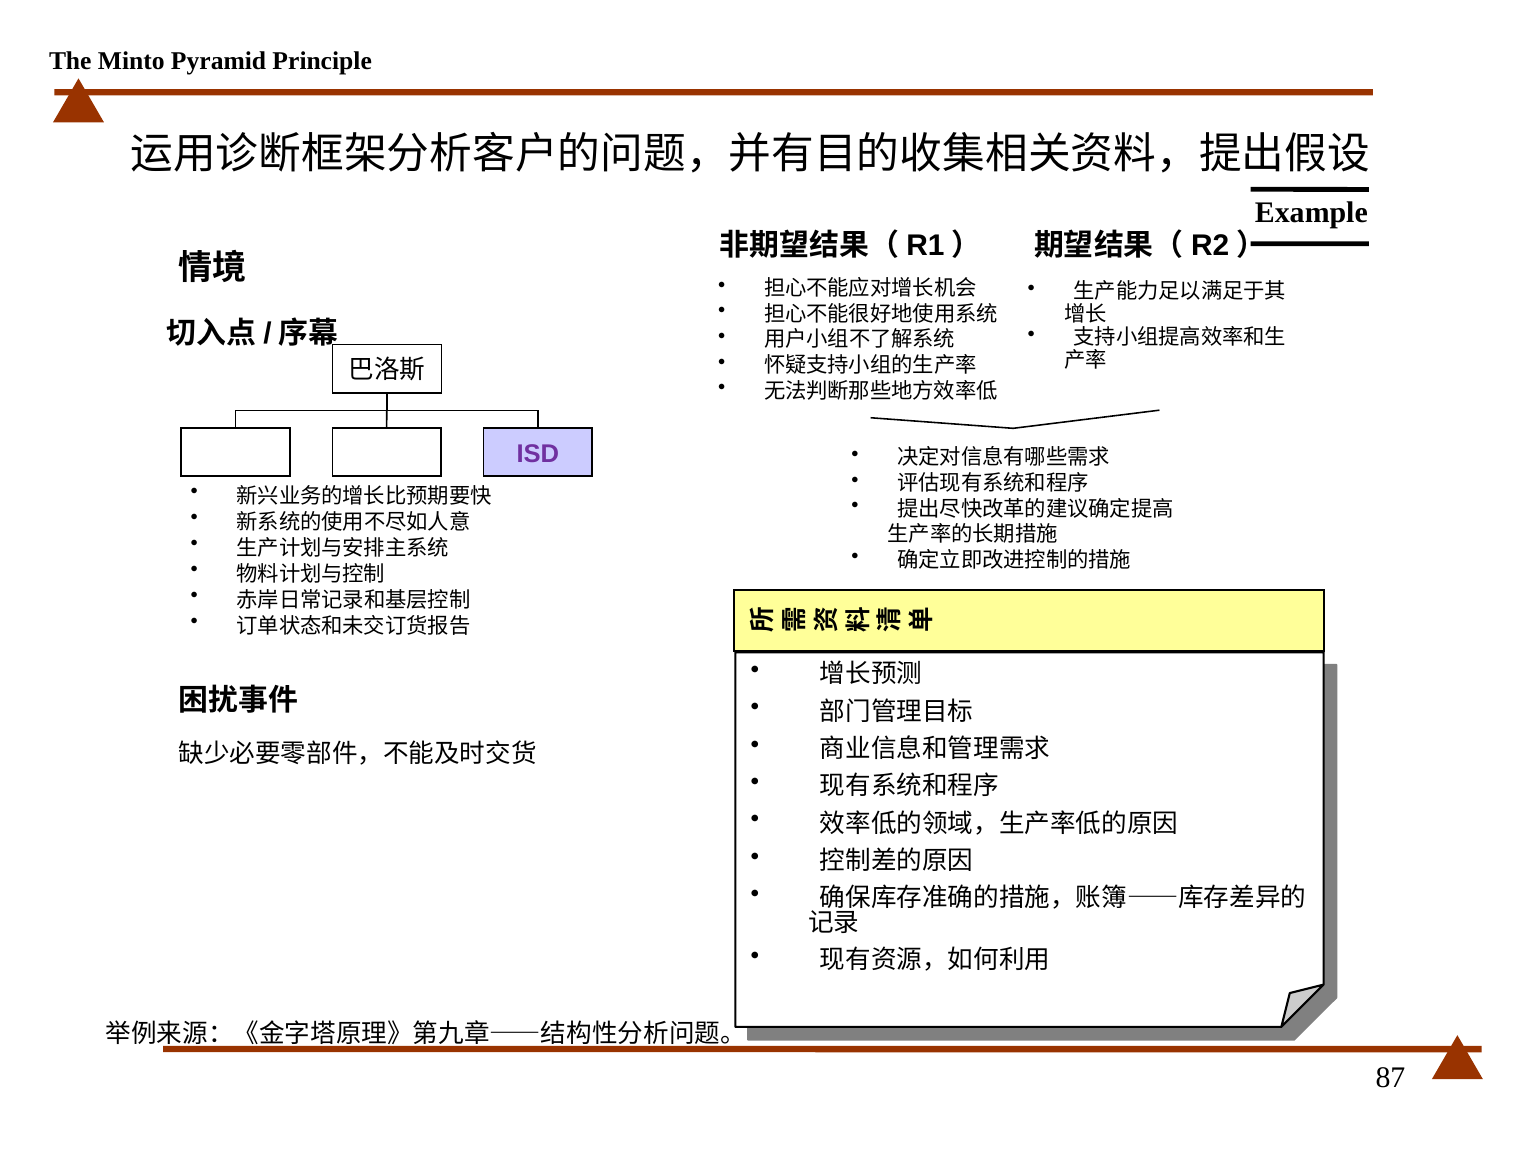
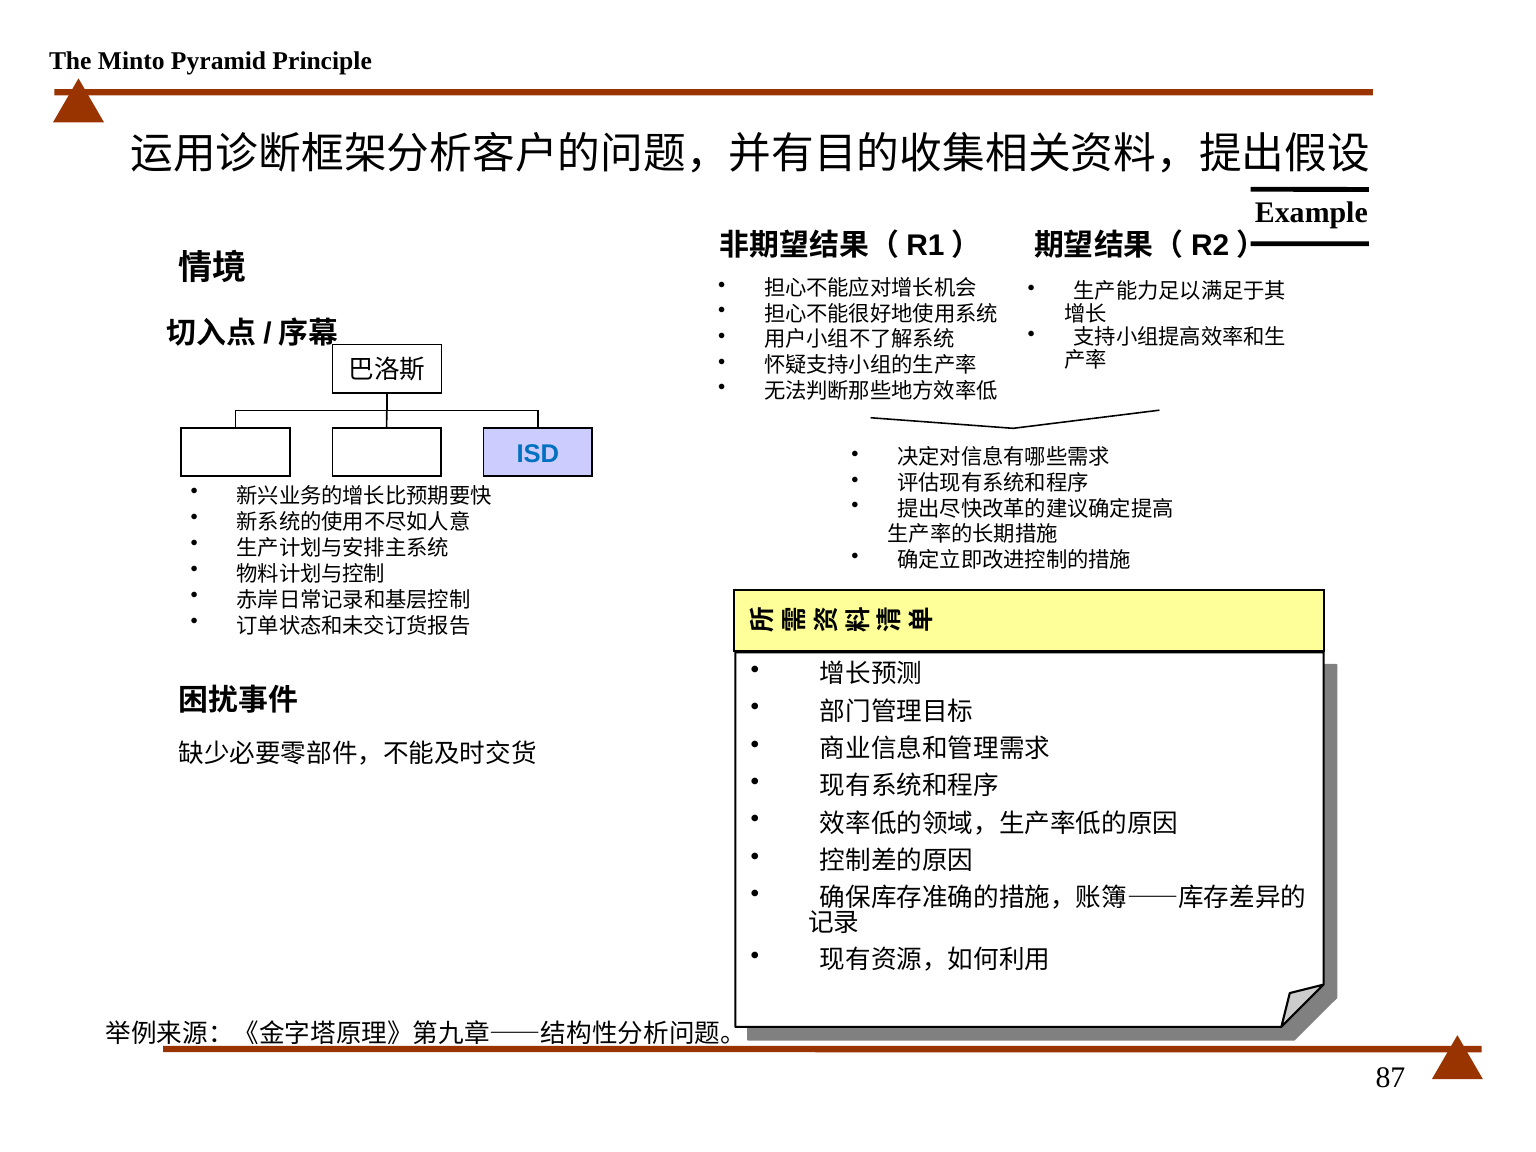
ISD colour: purple -> blue
